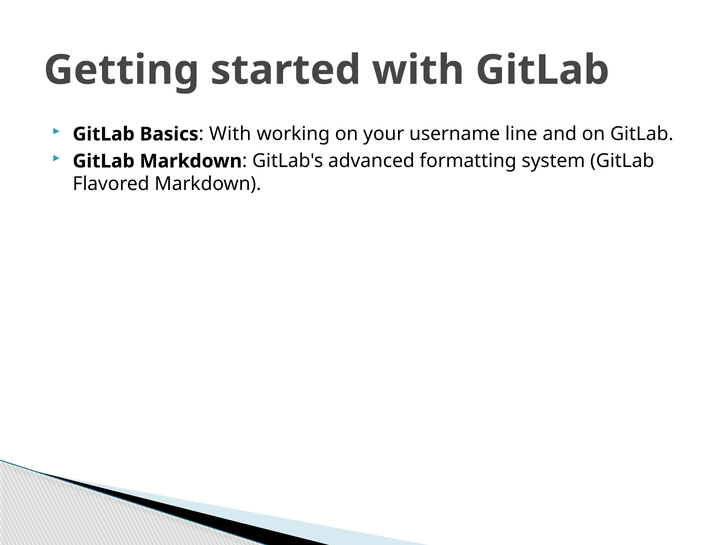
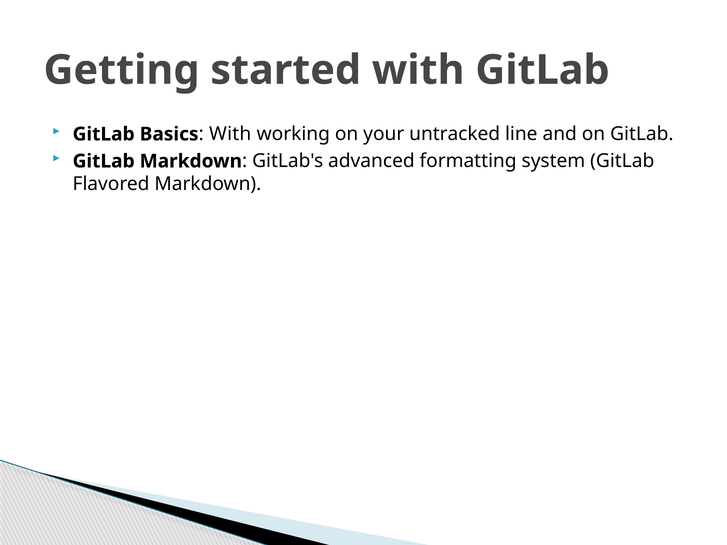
username: username -> untracked
